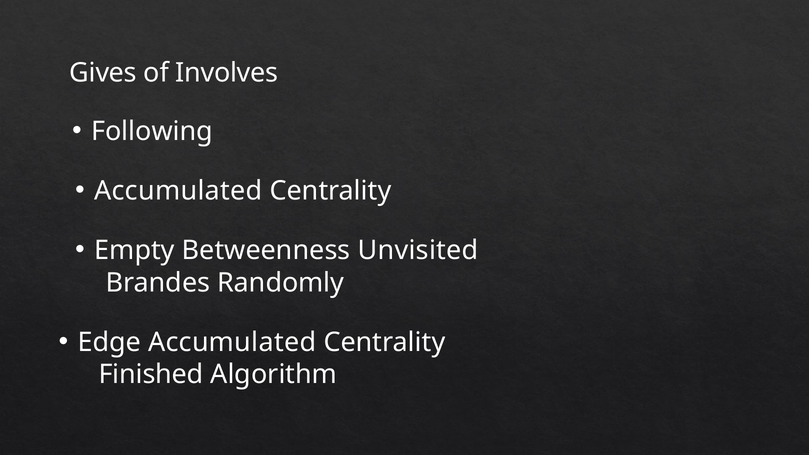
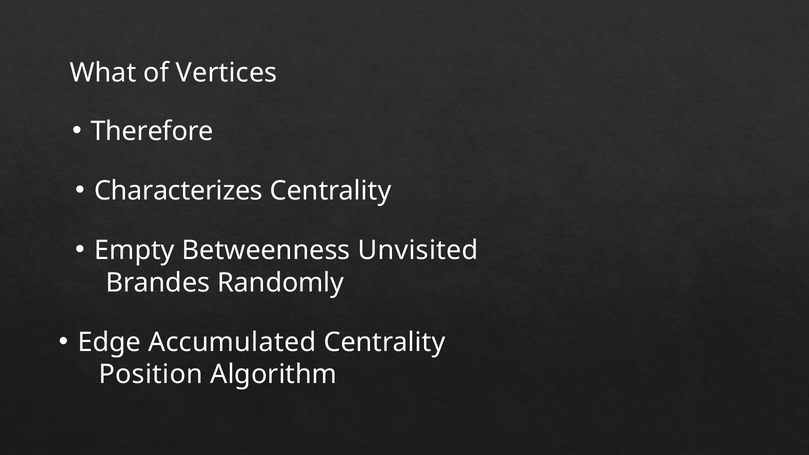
Gives: Gives -> What
Involves: Involves -> Vertices
Following: Following -> Therefore
Accumulated at (178, 191): Accumulated -> Characterizes
Finished: Finished -> Position
